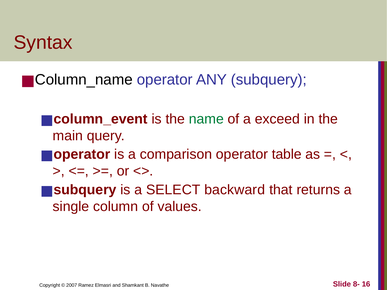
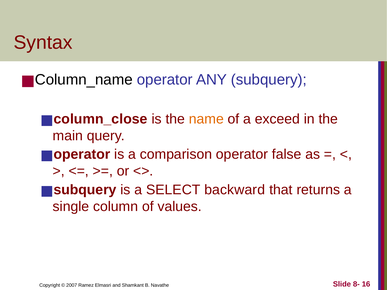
column_event: column_event -> column_close
name colour: green -> orange
table: table -> false
